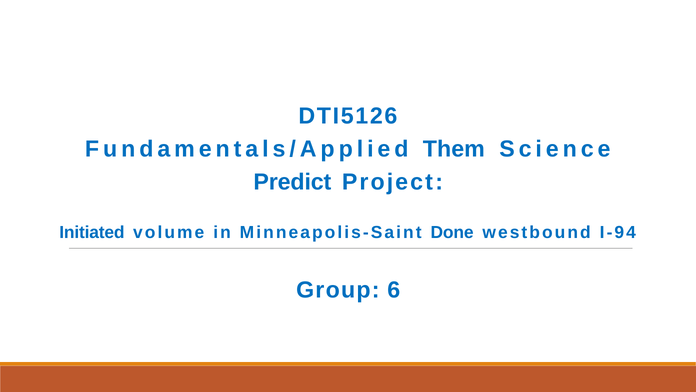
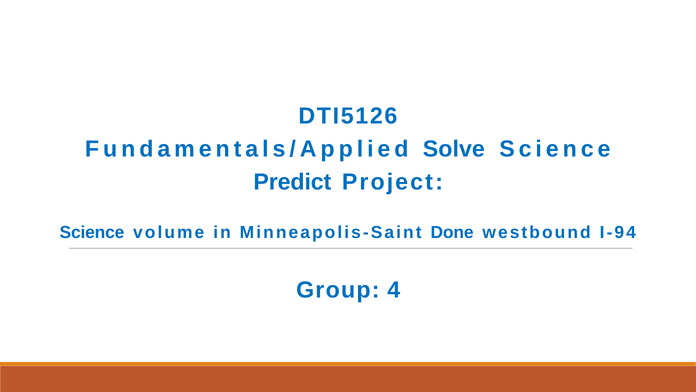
Them: Them -> Solve
Initiated at (92, 232): Initiated -> Science
6: 6 -> 4
